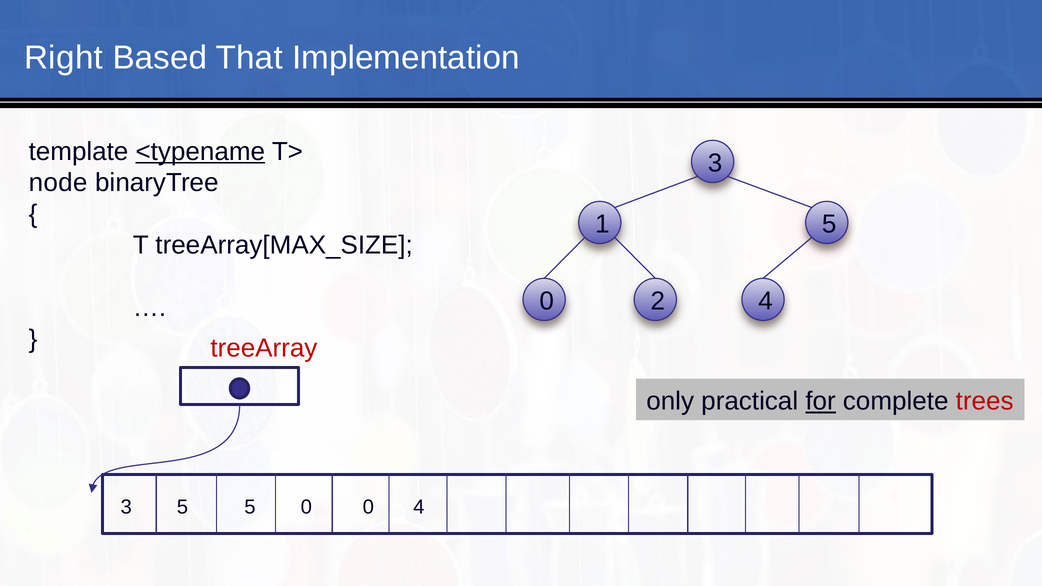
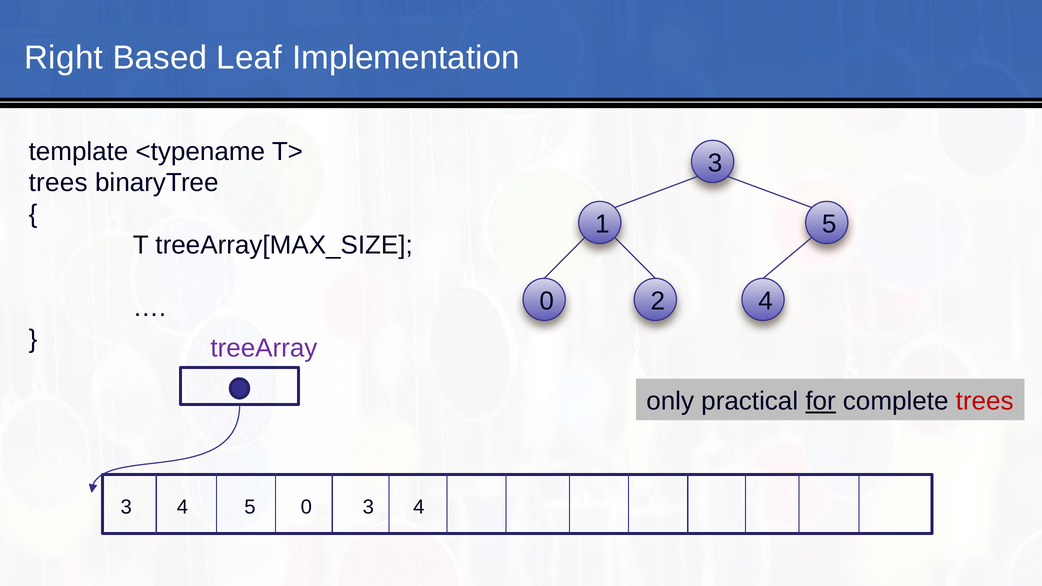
That: That -> Leaf
<typename underline: present -> none
node at (58, 183): node -> trees
treeArray colour: red -> purple
5 at (182, 507): 5 -> 4
0 0: 0 -> 3
